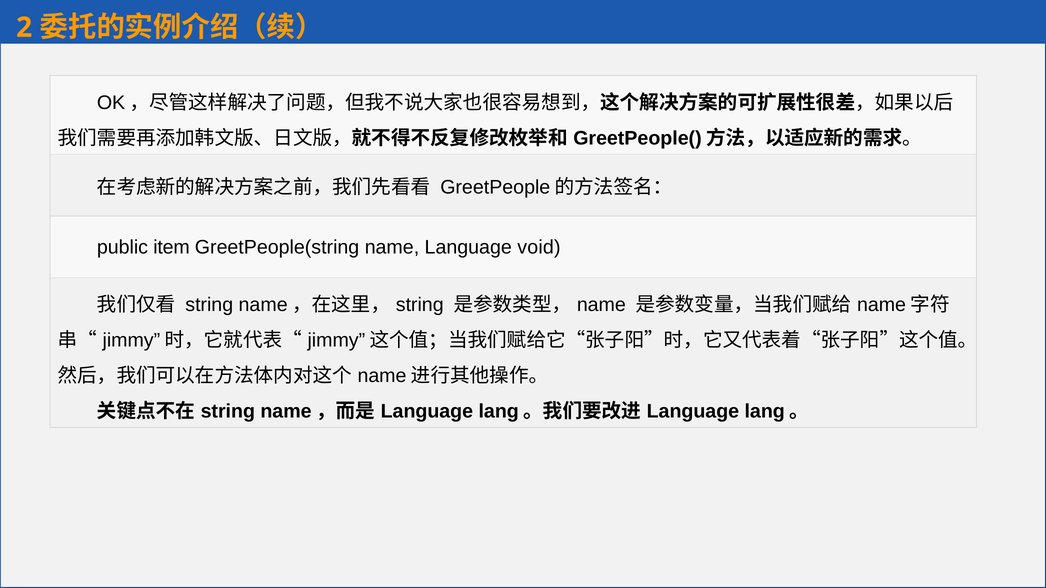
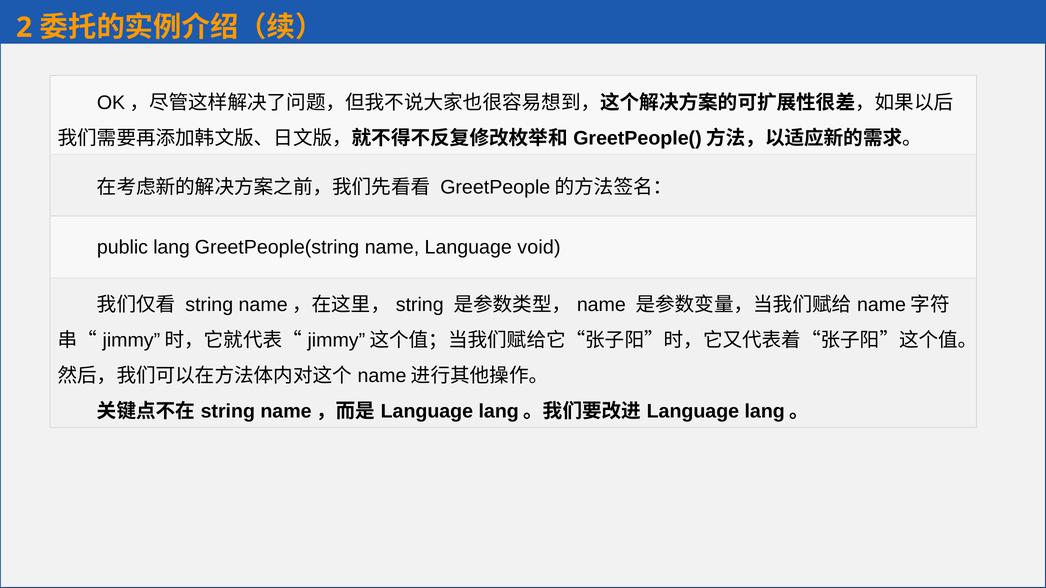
item: item -> lang
